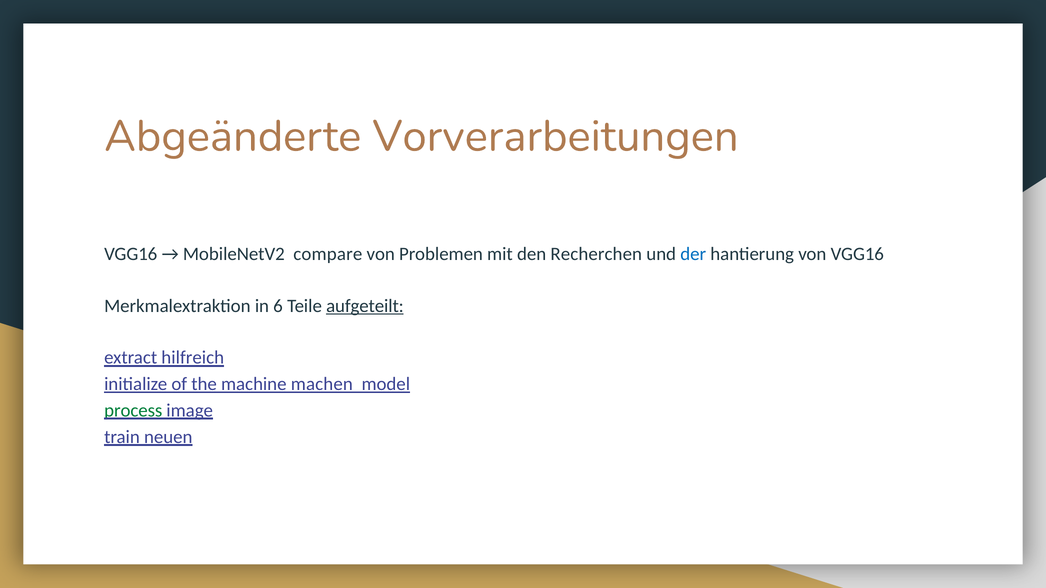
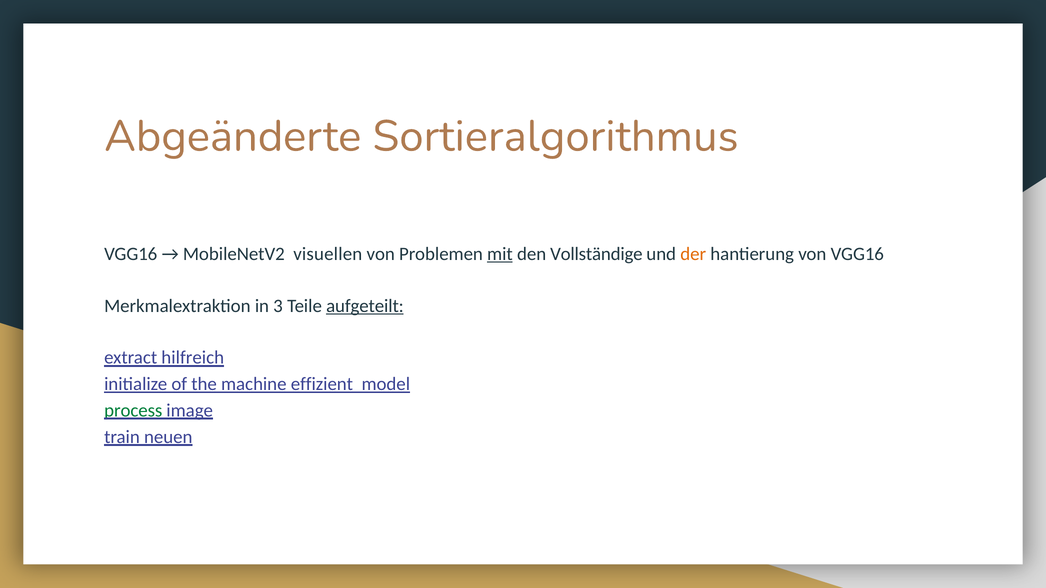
Vorverarbeitungen: Vorverarbeitungen -> Sortieralgorithmus
compare: compare -> visuellen
mit underline: none -> present
Recherchen: Recherchen -> Vollständige
der colour: blue -> orange
6: 6 -> 3
machen: machen -> effizient
